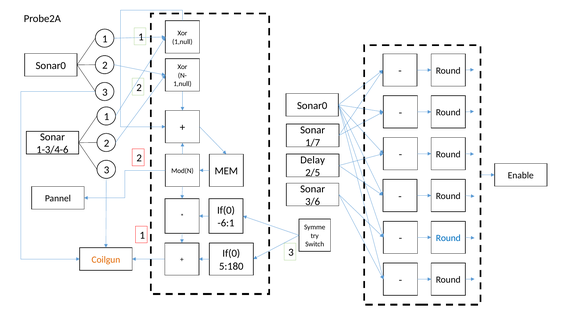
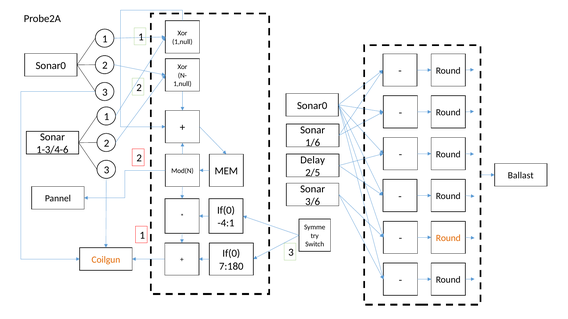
1/7: 1/7 -> 1/6
Enable: Enable -> Ballast
-6:1: -6:1 -> -4:1
Round at (448, 238) colour: blue -> orange
5:180: 5:180 -> 7:180
